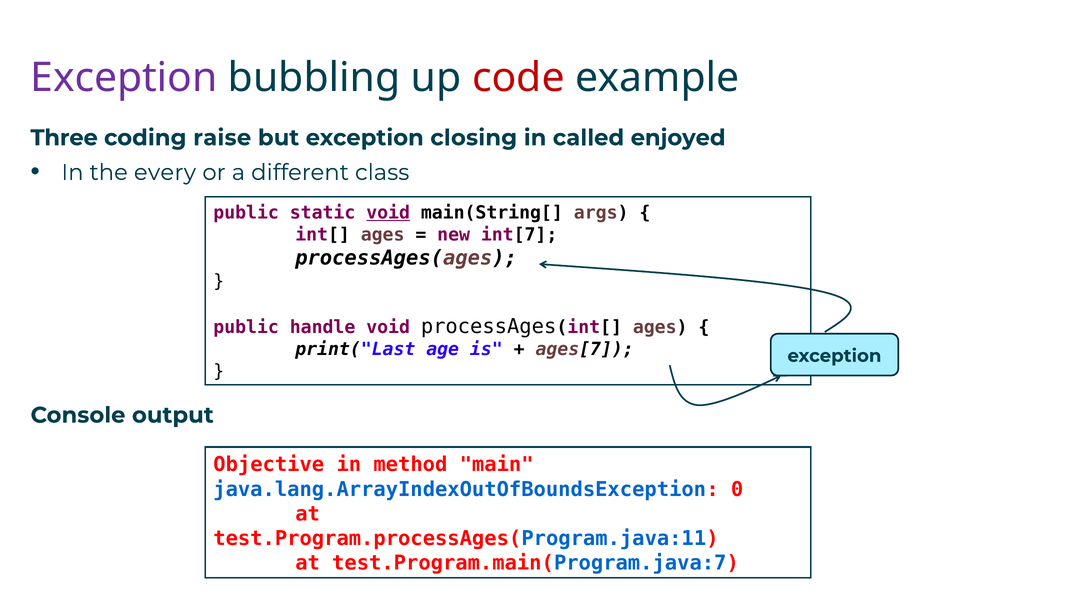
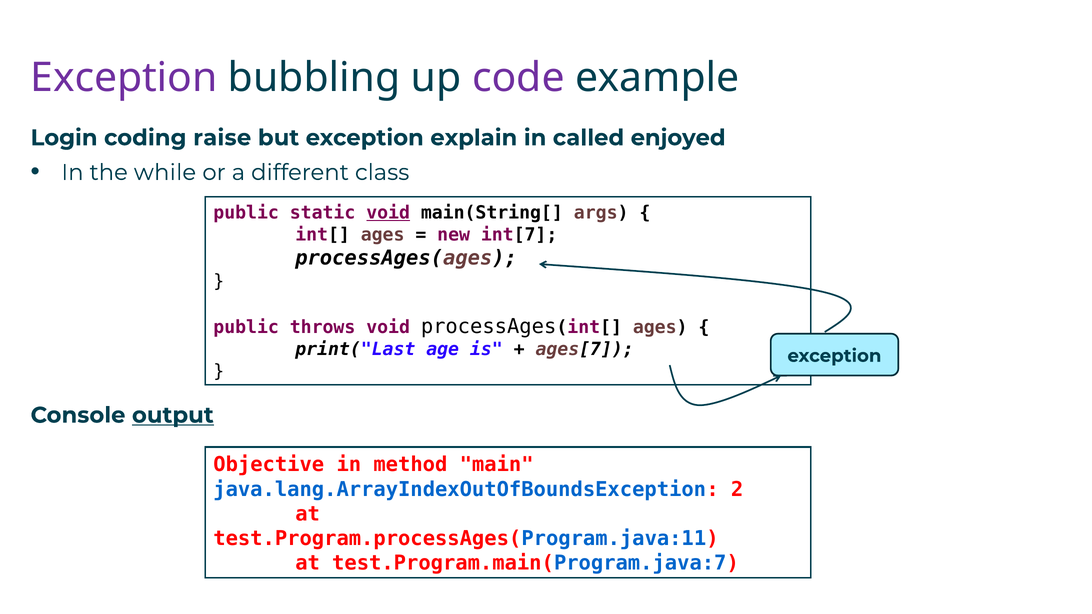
code colour: red -> purple
Three: Three -> Login
closing: closing -> explain
every: every -> while
handle: handle -> throws
output underline: none -> present
0: 0 -> 2
